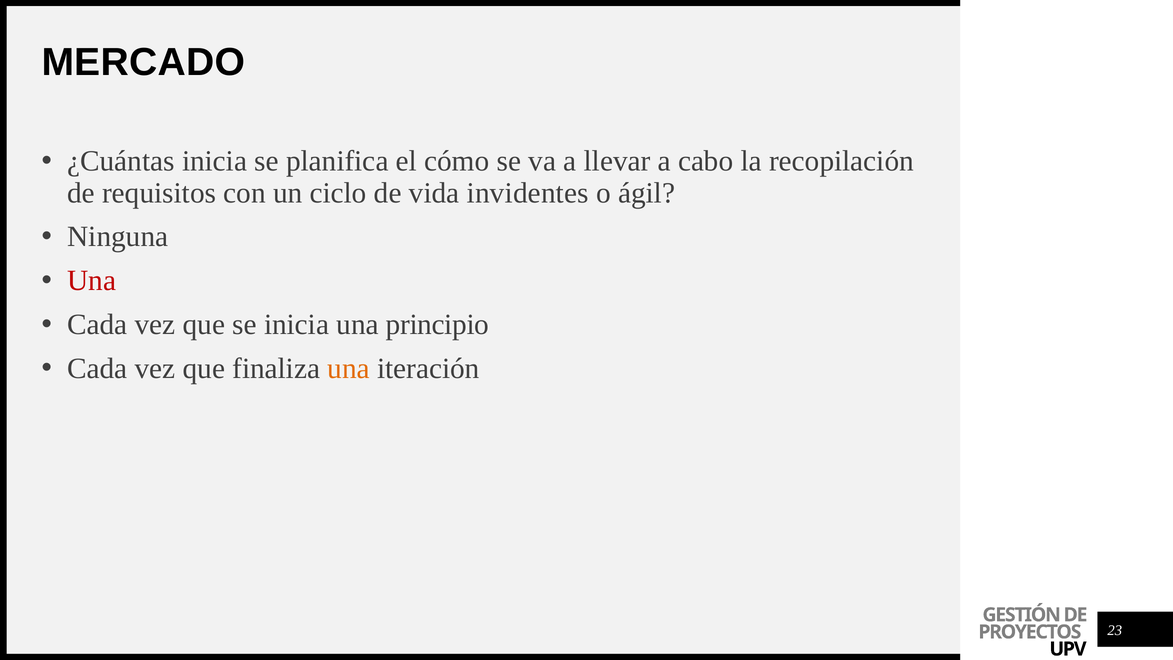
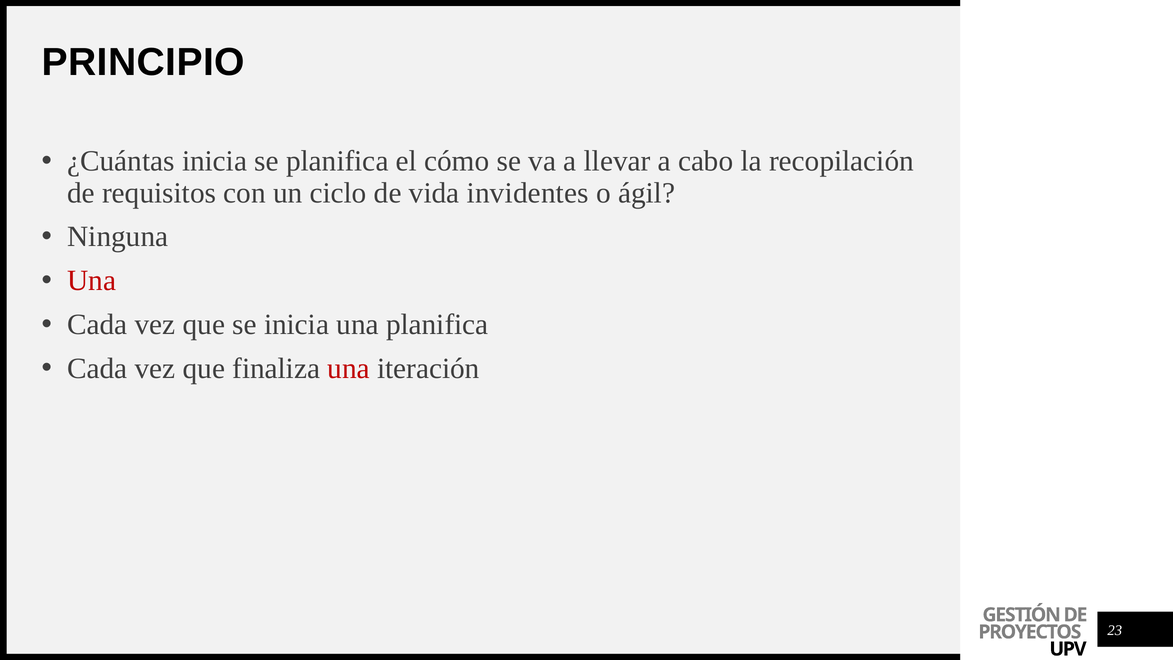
MERCADO: MERCADO -> PRINCIPIO
una principio: principio -> planifica
una at (349, 368) colour: orange -> red
